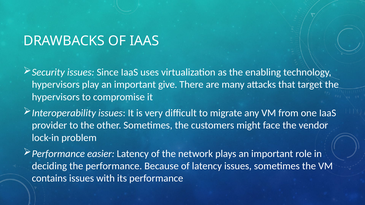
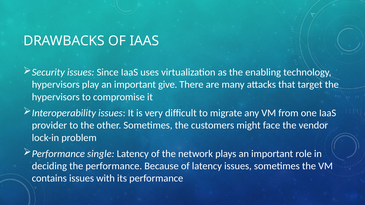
easier: easier -> single
